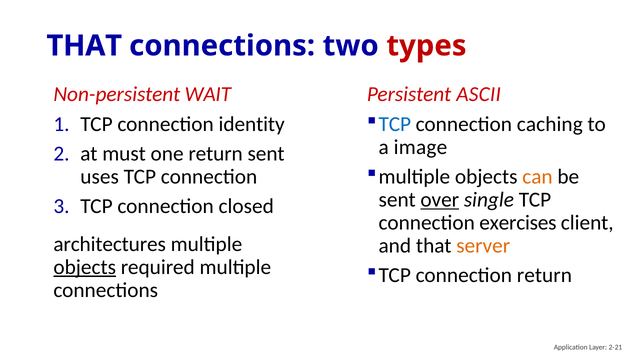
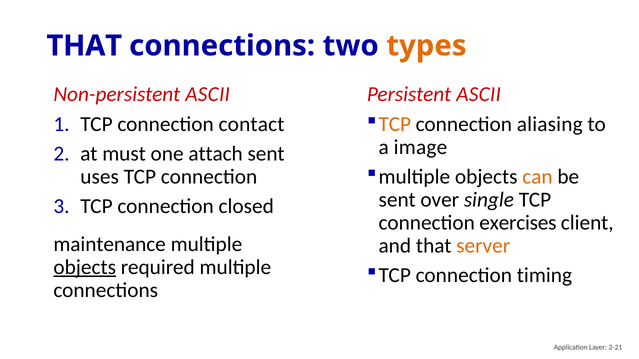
types colour: red -> orange
Non-persistent WAIT: WAIT -> ASCII
TCP at (395, 124) colour: blue -> orange
caching: caching -> aliasing
identity: identity -> contact
one return: return -> attach
over underline: present -> none
architectures: architectures -> maintenance
connection return: return -> timing
